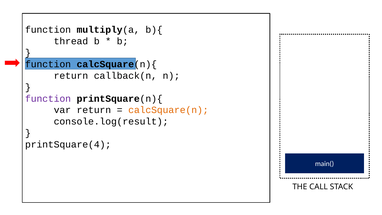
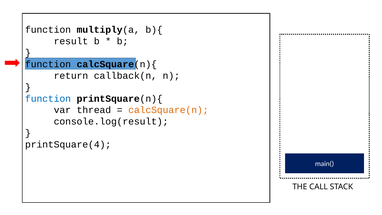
thread: thread -> result
function at (48, 99) colour: purple -> blue
var return: return -> thread
